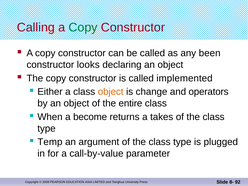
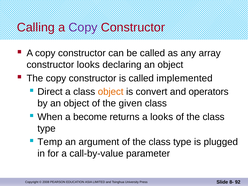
Copy at (83, 27) colour: green -> purple
been: been -> array
Either: Either -> Direct
change: change -> convert
entire: entire -> given
a takes: takes -> looks
